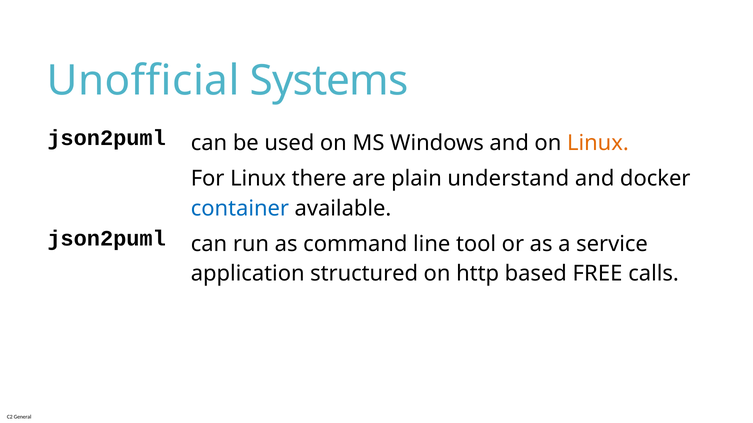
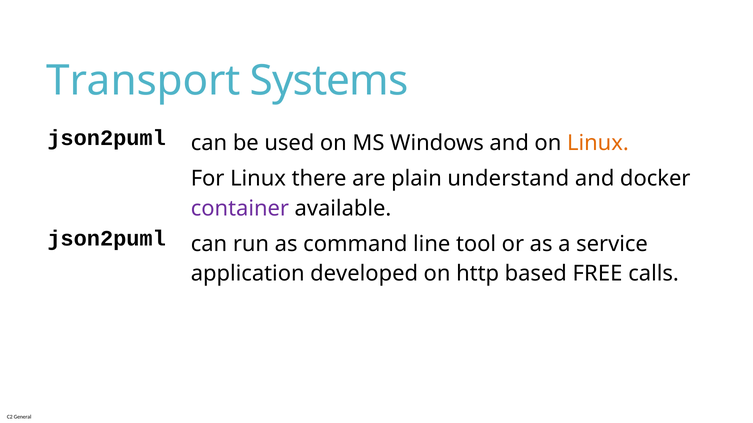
Unofficial: Unofficial -> Transport
container colour: blue -> purple
structured: structured -> developed
